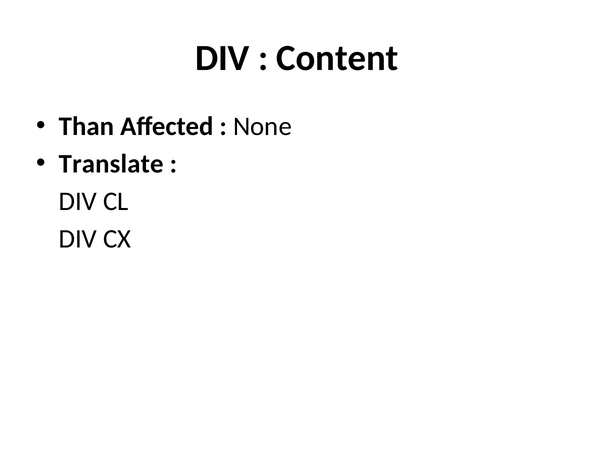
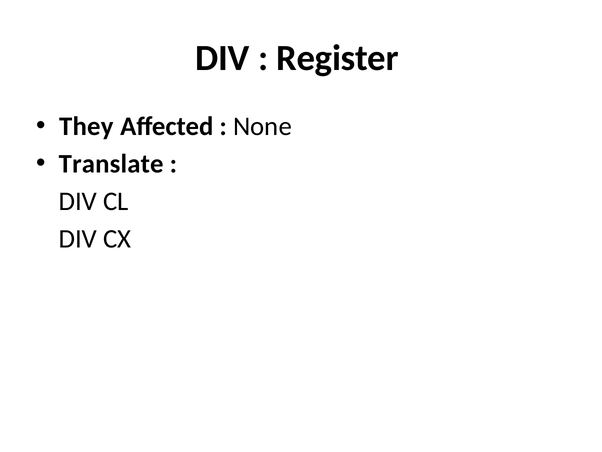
Content: Content -> Register
Than: Than -> They
